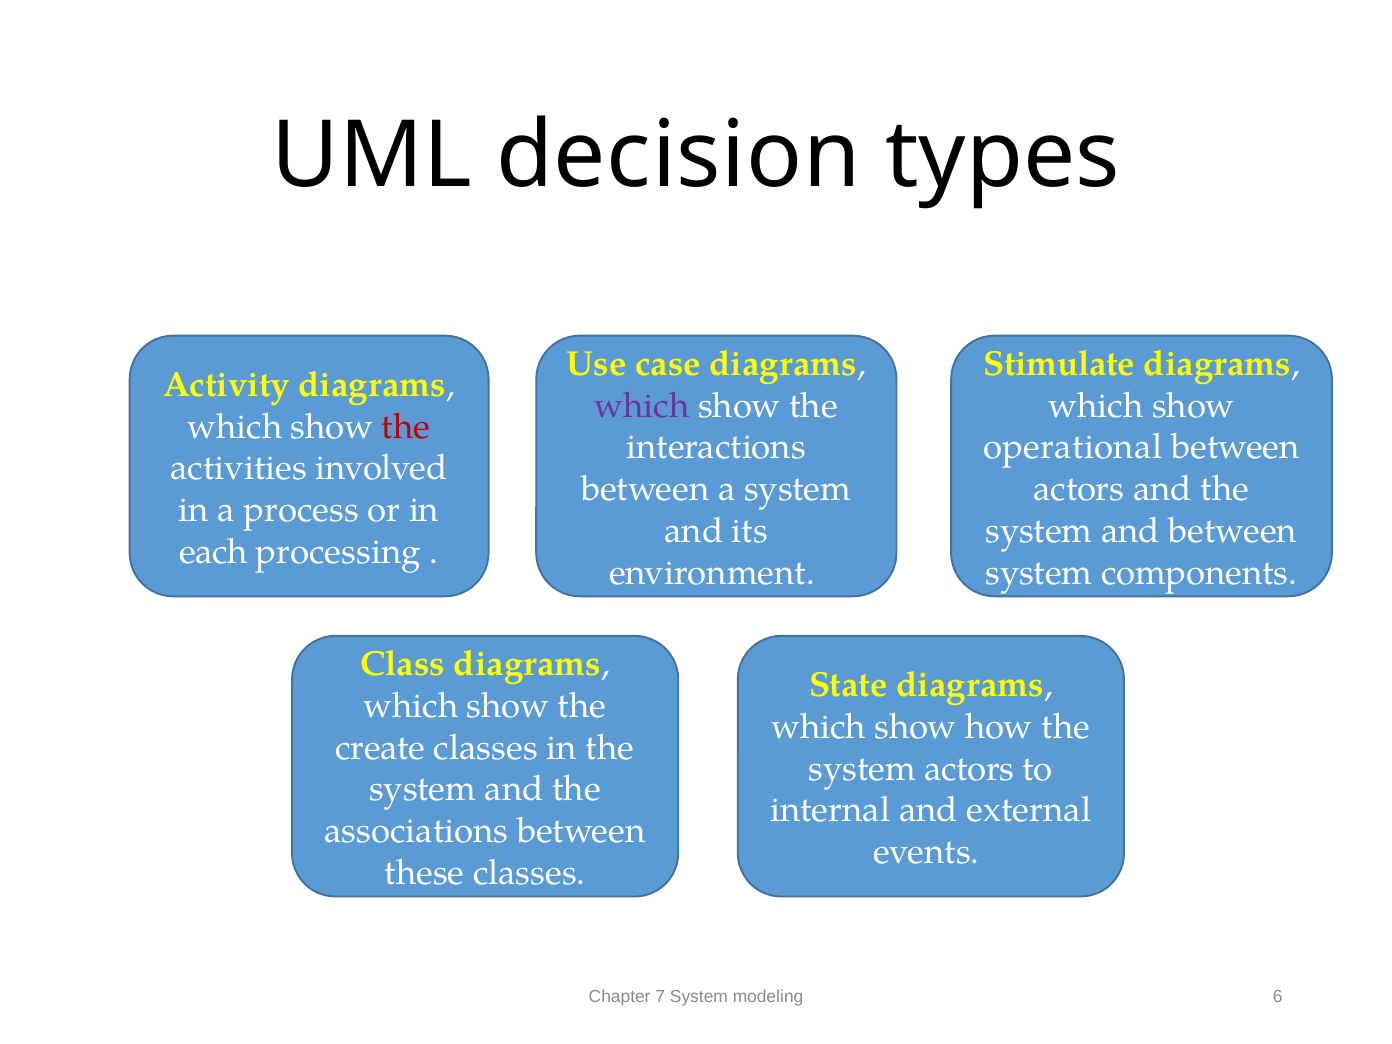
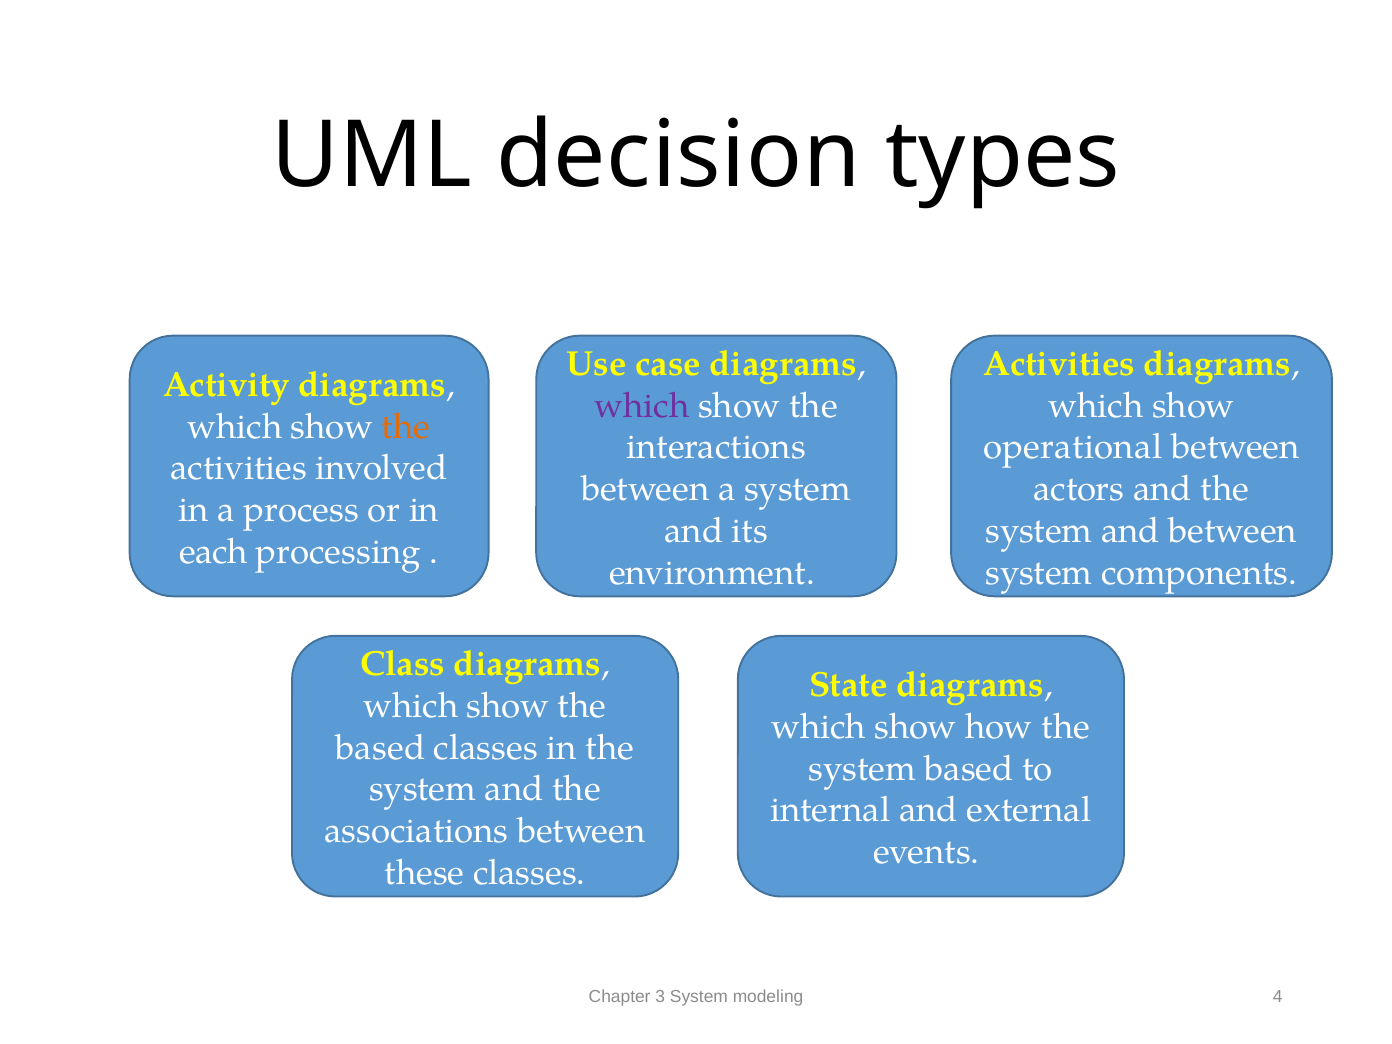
Stimulate at (1059, 364): Stimulate -> Activities
the at (406, 427) colour: red -> orange
create at (381, 748): create -> based
system actors: actors -> based
7: 7 -> 3
6: 6 -> 4
